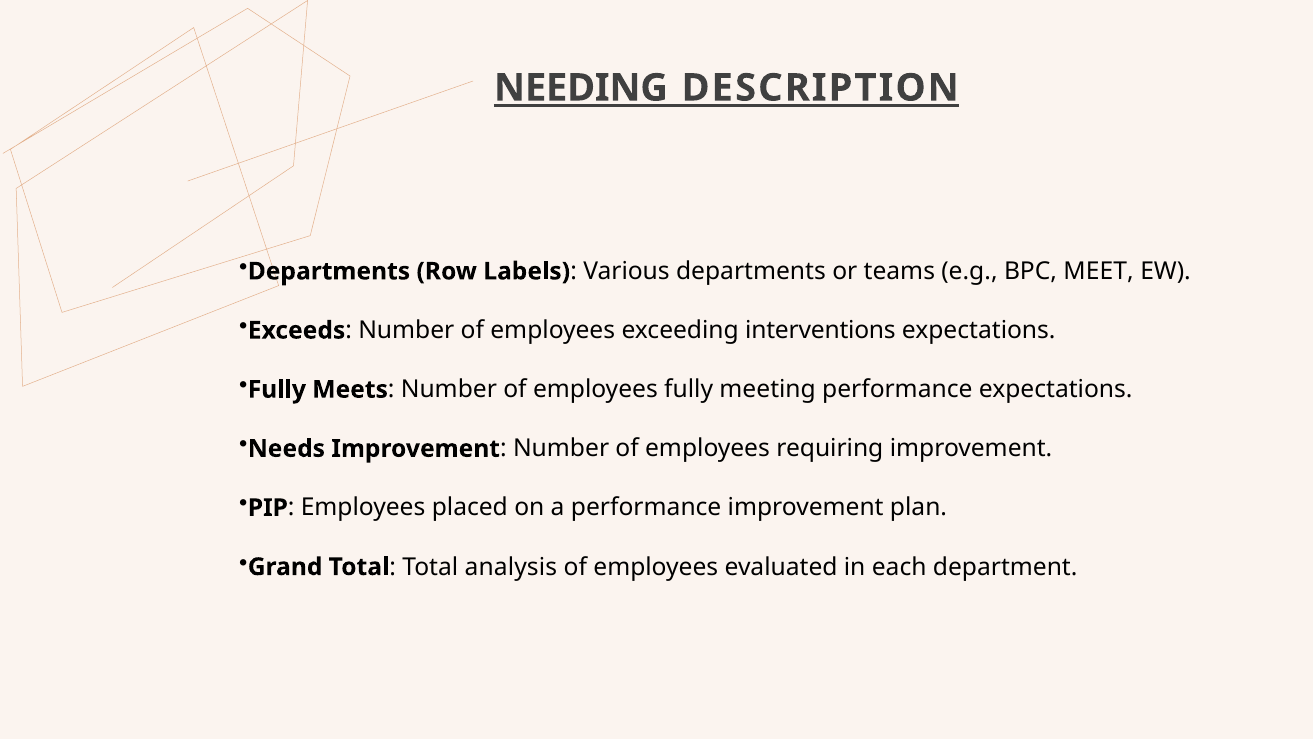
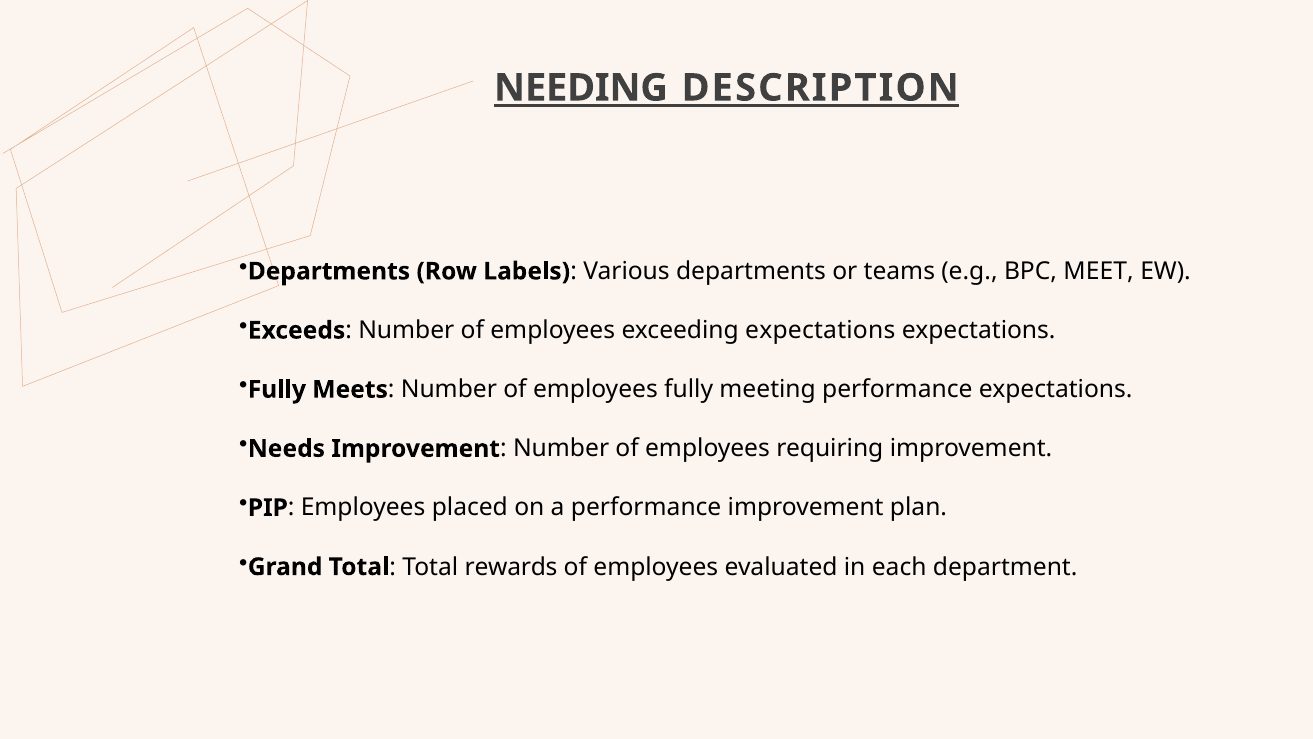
exceeding interventions: interventions -> expectations
analysis: analysis -> rewards
